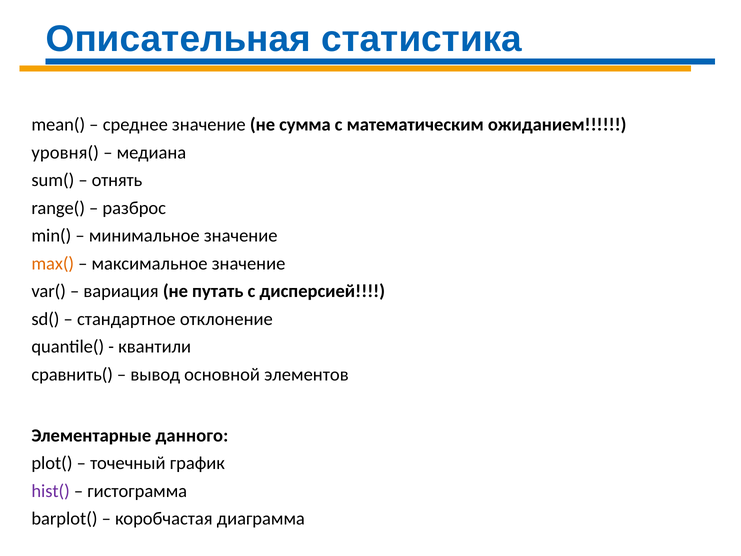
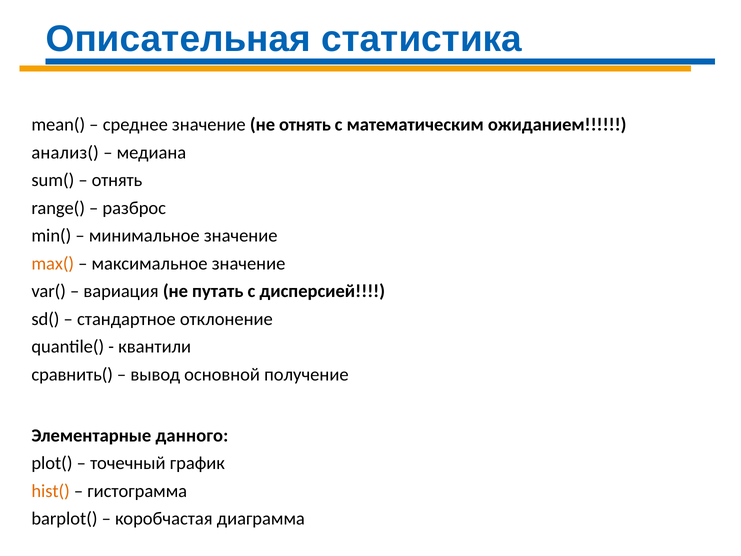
не сумма: сумма -> отнять
уровня(: уровня( -> анализ(
элементов: элементов -> получение
hist( colour: purple -> orange
